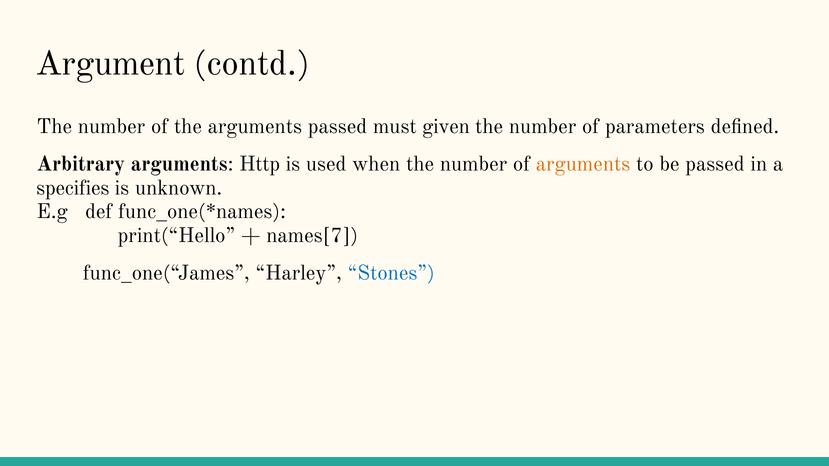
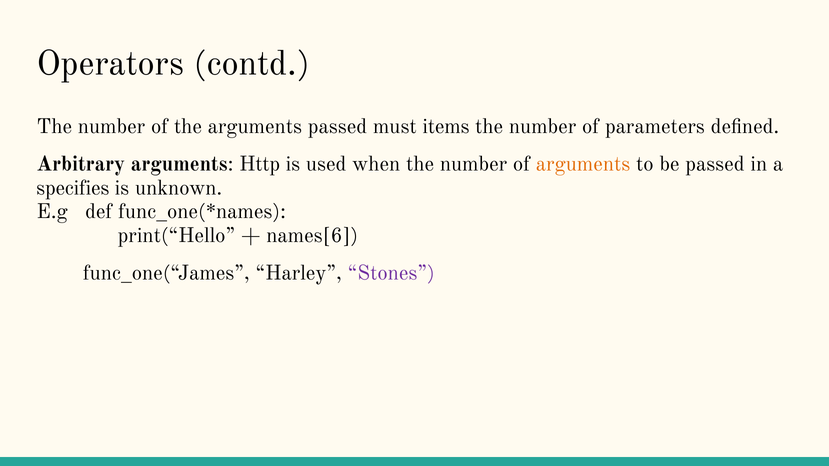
Argument: Argument -> Operators
given: given -> items
names[7: names[7 -> names[6
Stones colour: blue -> purple
